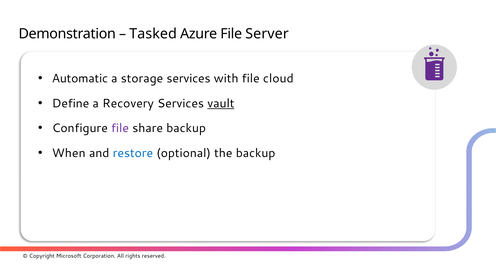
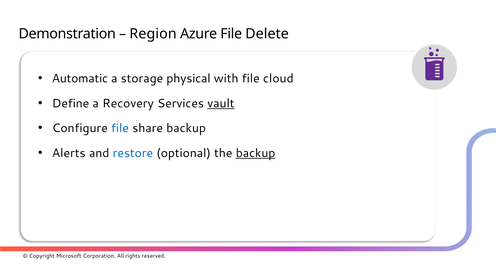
Tasked: Tasked -> Region
Server: Server -> Delete
storage services: services -> physical
file at (120, 128) colour: purple -> blue
When: When -> Alerts
backup at (256, 153) underline: none -> present
